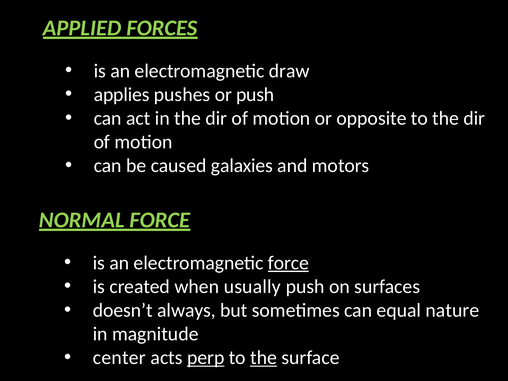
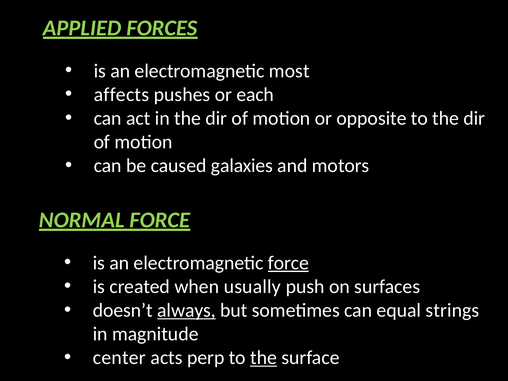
draw: draw -> most
applies: applies -> affects
or push: push -> each
always underline: none -> present
nature: nature -> strings
perp underline: present -> none
